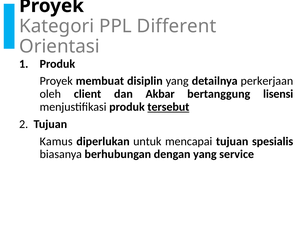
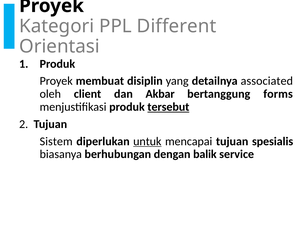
perkerjaan: perkerjaan -> associated
lisensi: lisensi -> forms
Kamus: Kamus -> Sistem
untuk underline: none -> present
dengan yang: yang -> balik
